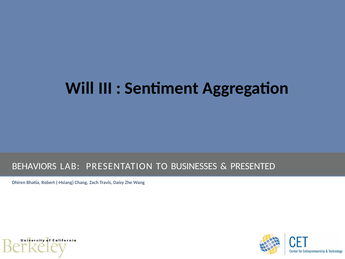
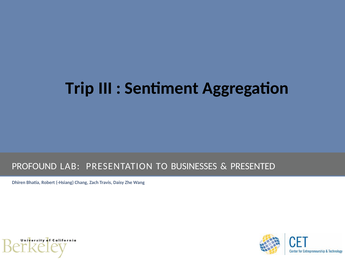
Will: Will -> Trip
BEHAVIORS: BEHAVIORS -> PROFOUND
